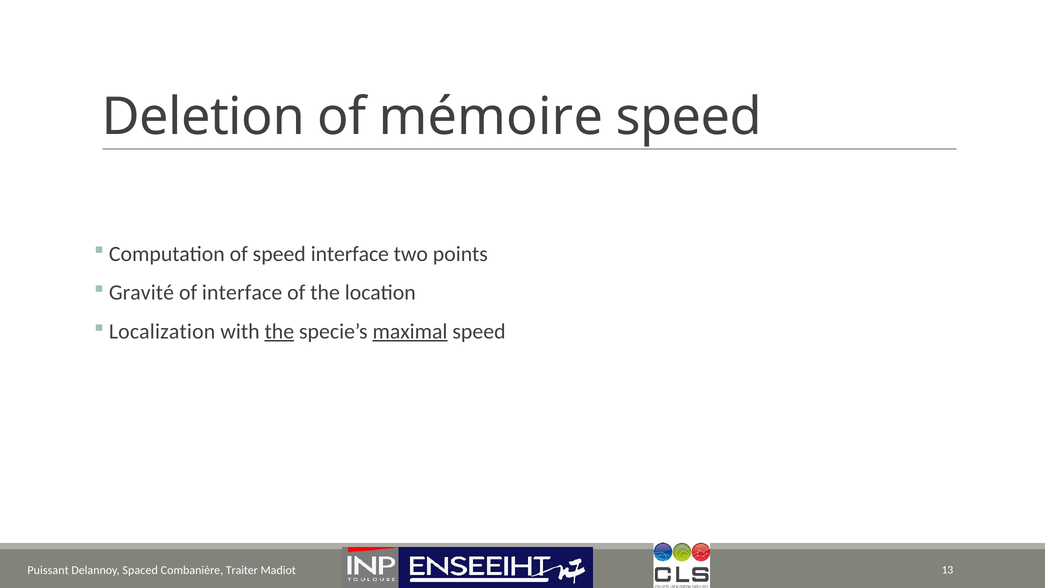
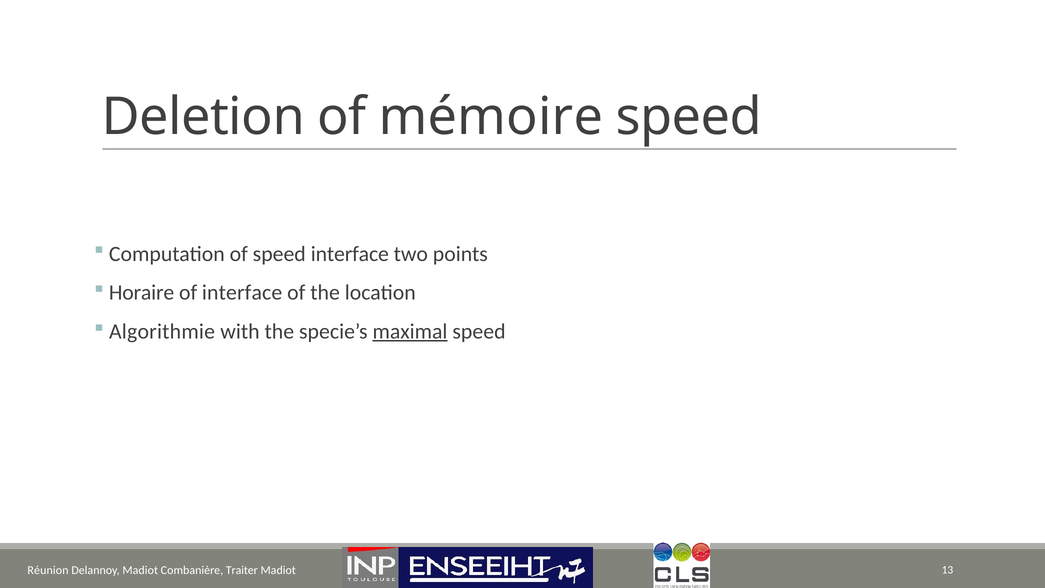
Gravité: Gravité -> Horaire
Localization: Localization -> Algorithmie
the at (279, 331) underline: present -> none
Puissant: Puissant -> Réunion
Delannoy Spaced: Spaced -> Madiot
